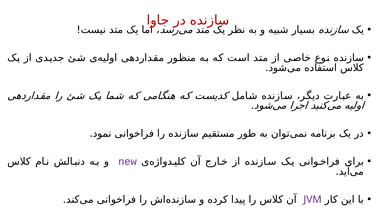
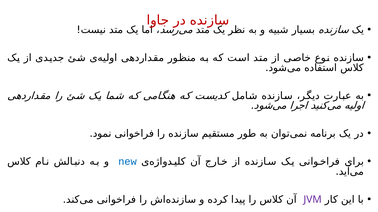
new colour: purple -> blue
